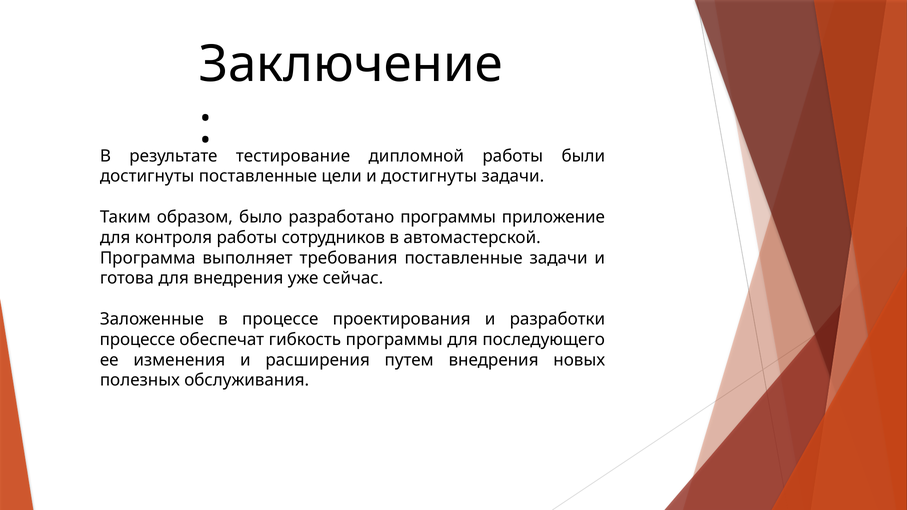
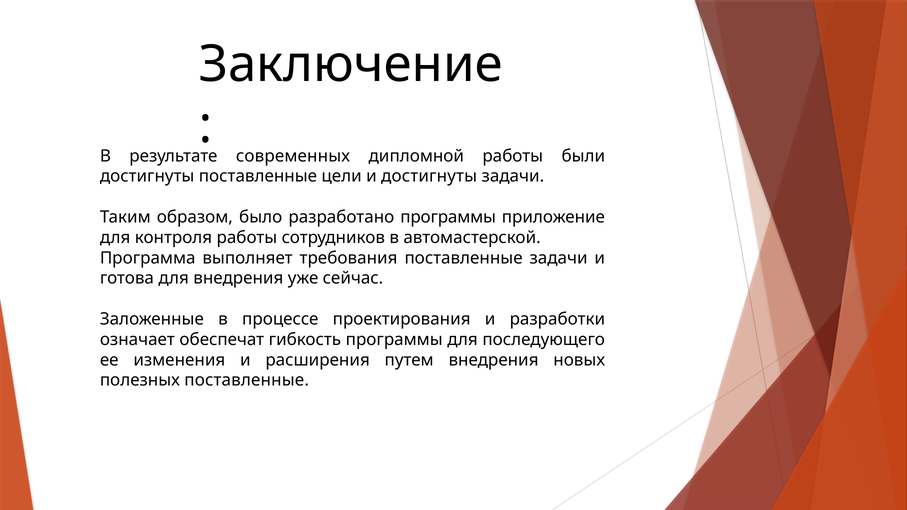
тестирование: тестирование -> современных
процессе at (137, 340): процессе -> означает
полезных обслуживания: обслуживания -> поставленные
